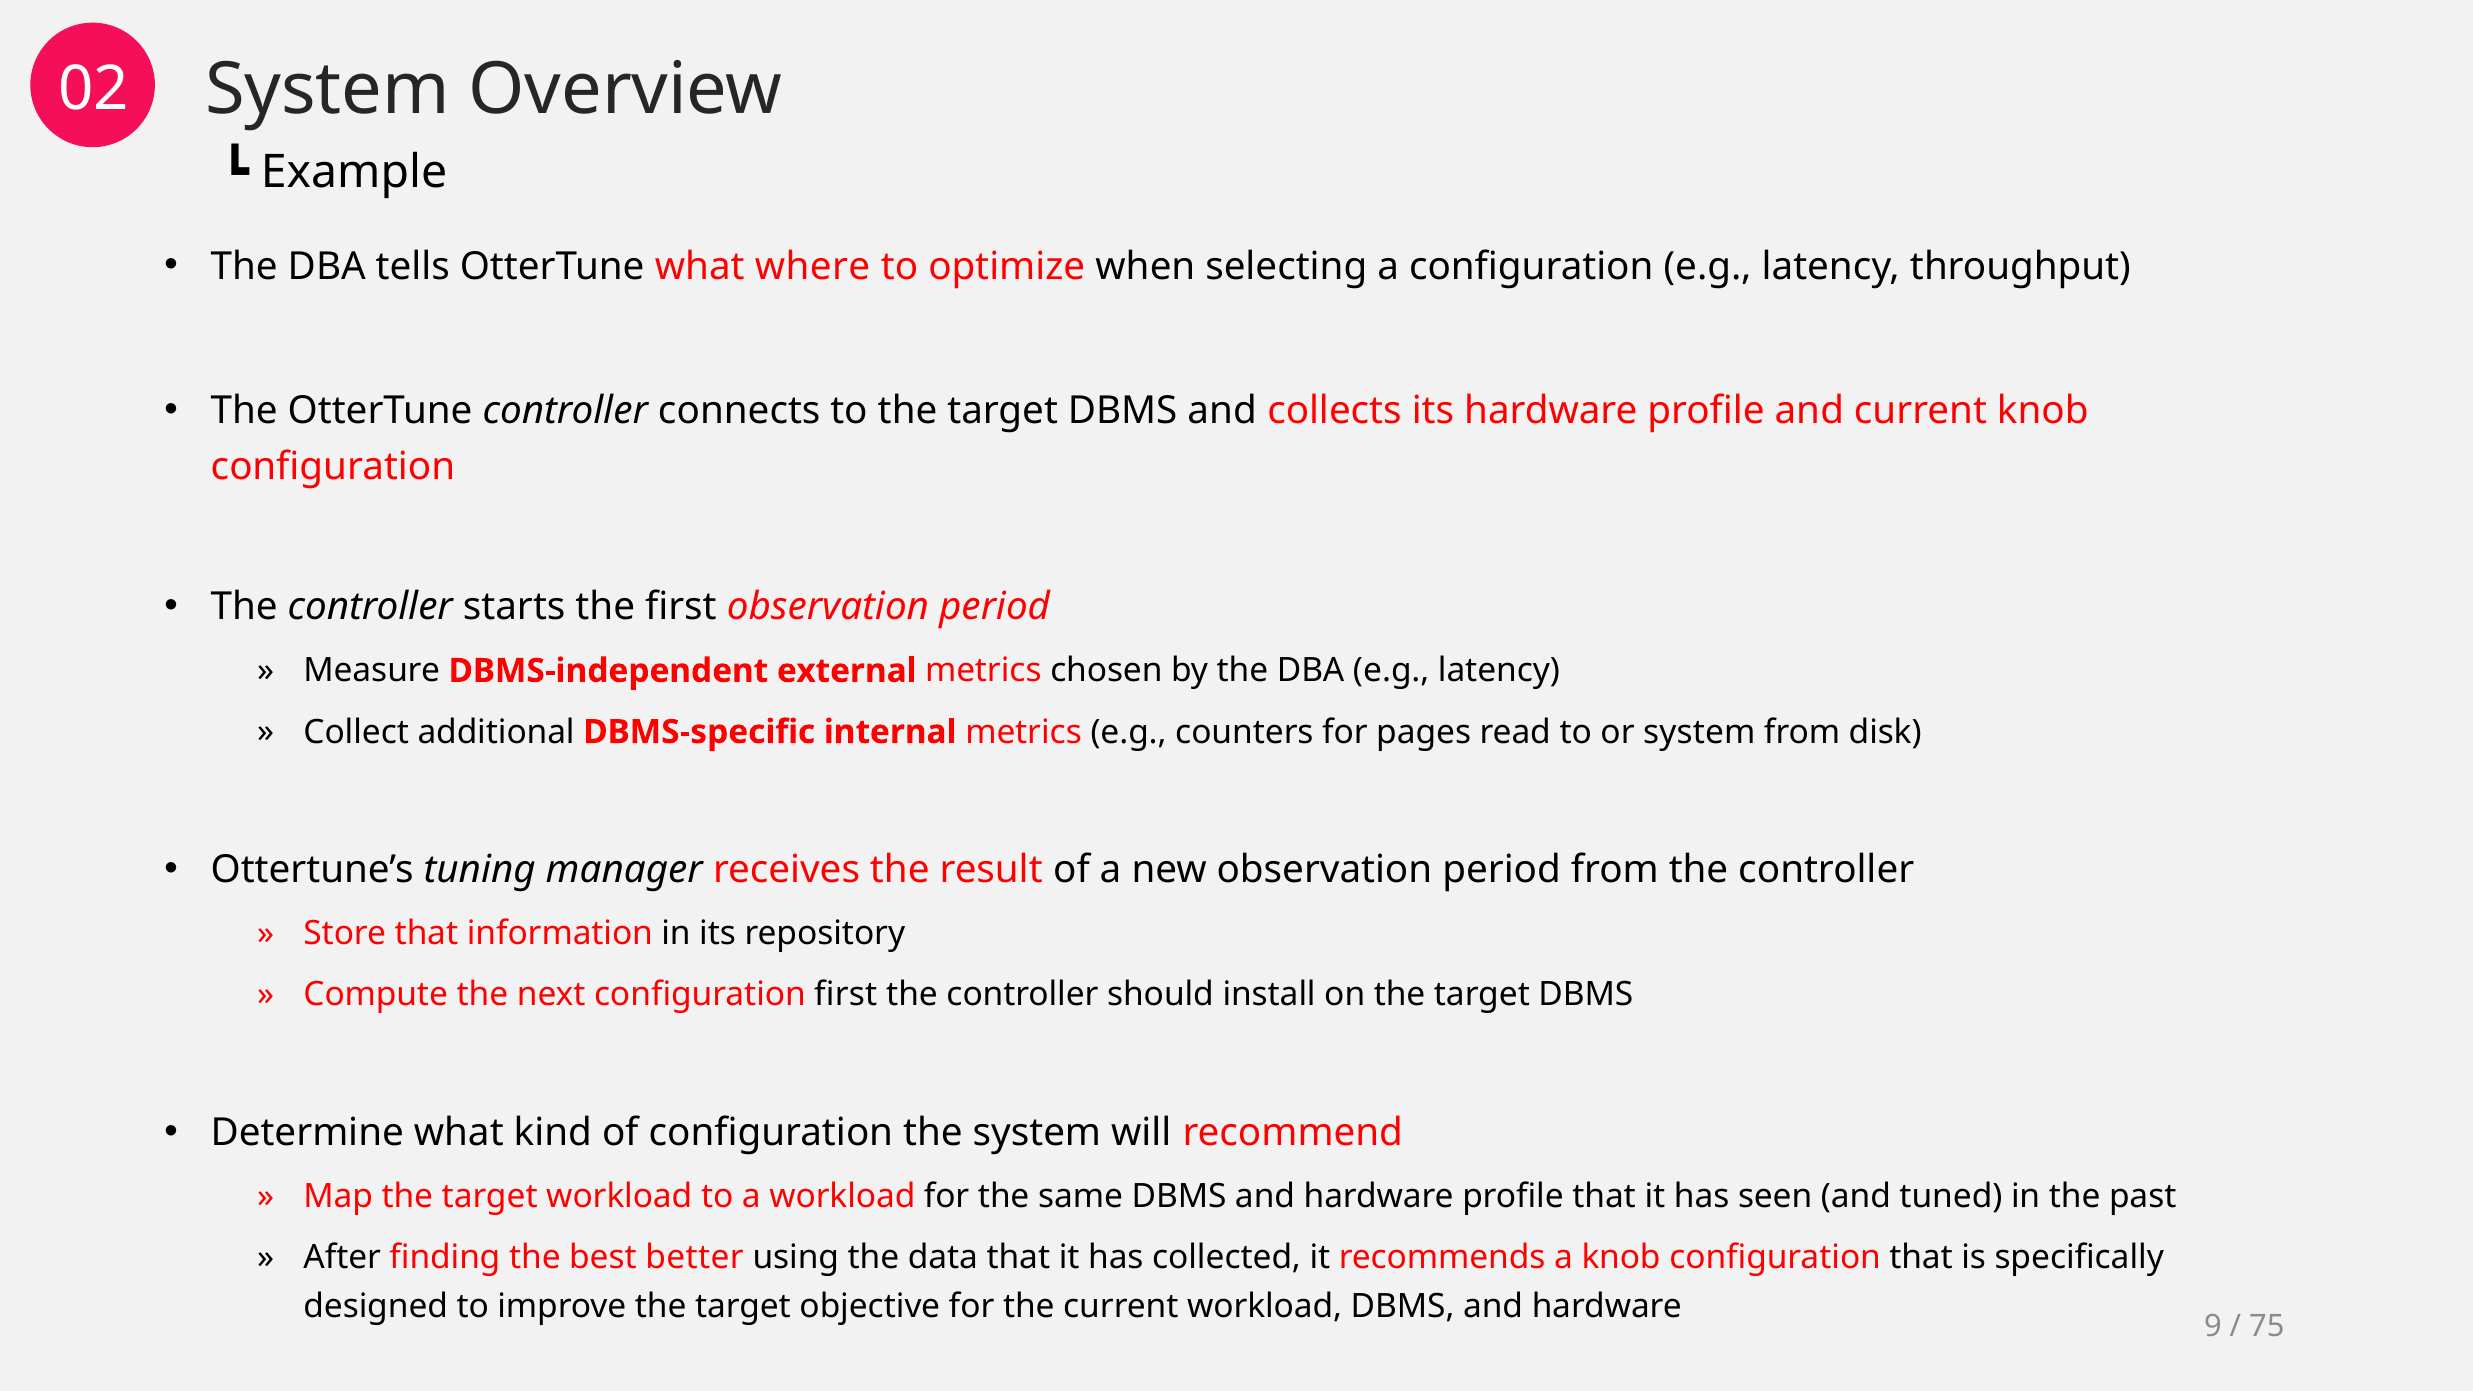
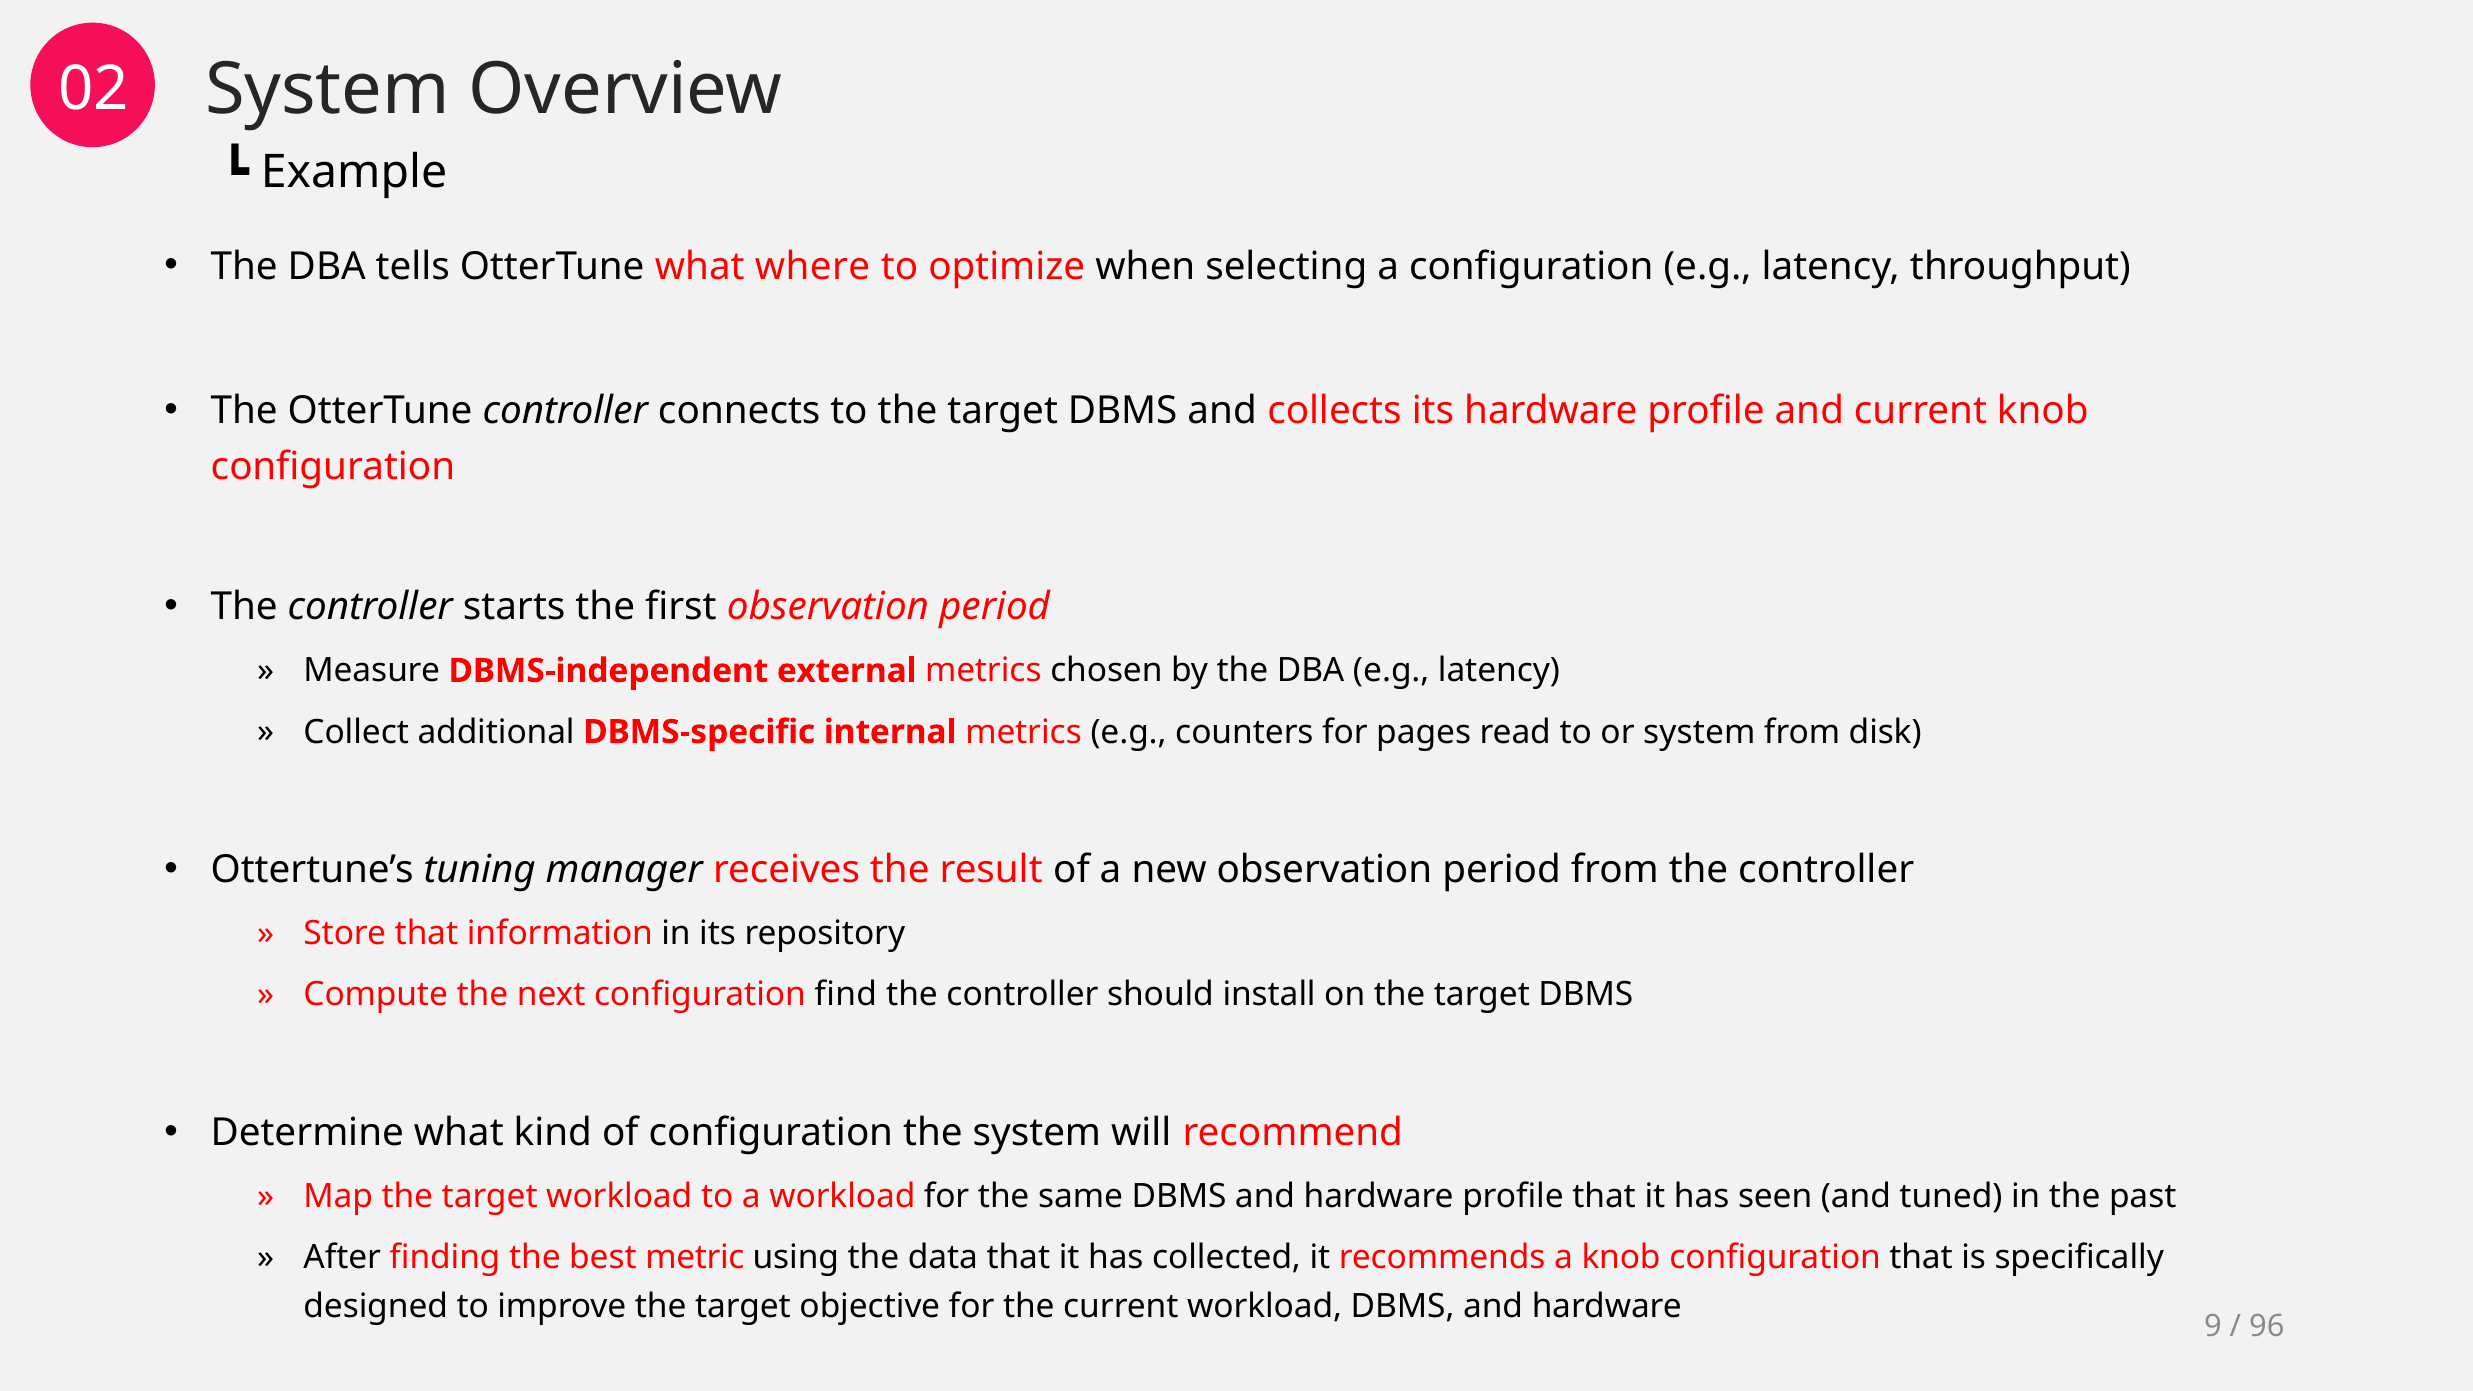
configuration first: first -> find
better: better -> metric
75: 75 -> 96
